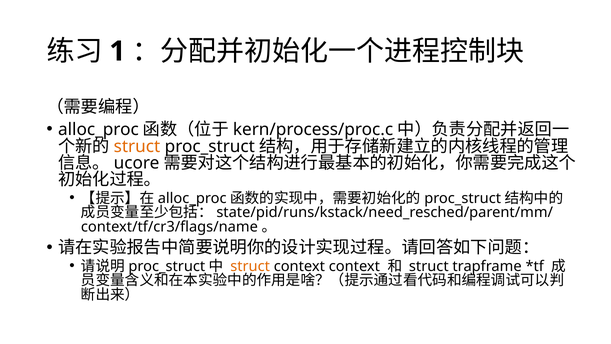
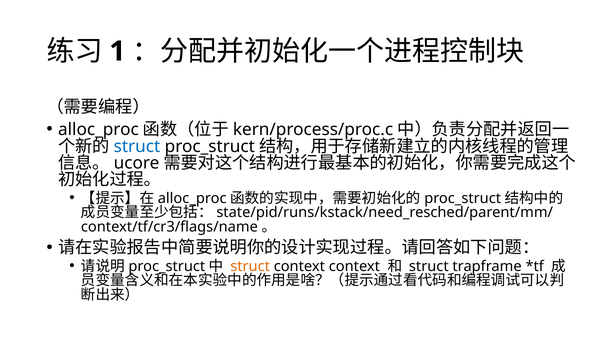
struct at (137, 146) colour: orange -> blue
